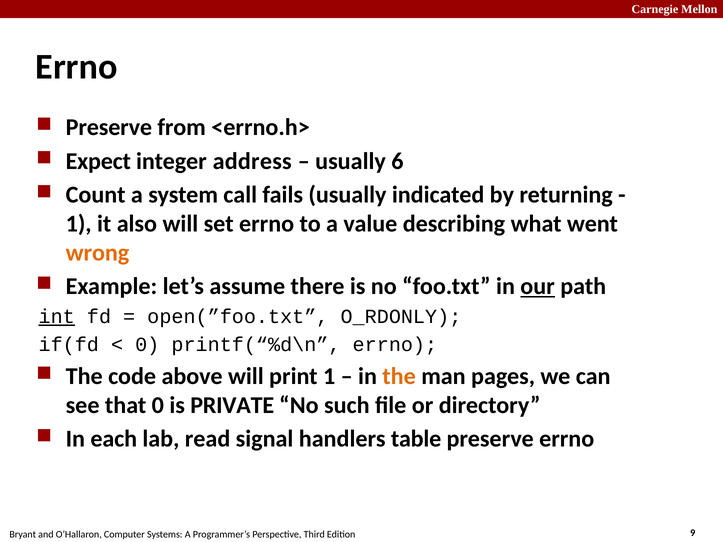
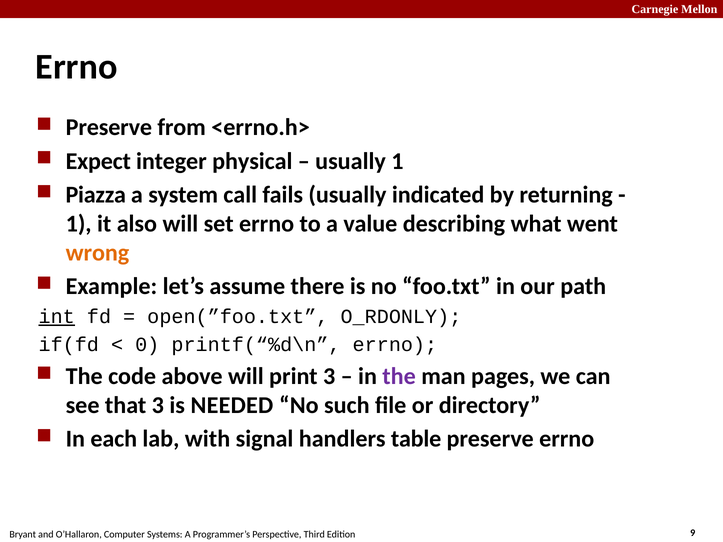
address: address -> physical
usually 6: 6 -> 1
Count: Count -> Piazza
our underline: present -> none
print 1: 1 -> 3
the at (399, 376) colour: orange -> purple
that 0: 0 -> 3
PRIVATE: PRIVATE -> NEEDED
read: read -> with
